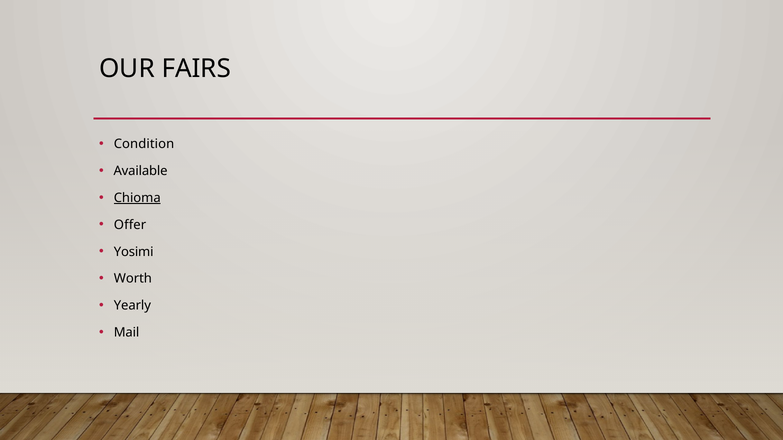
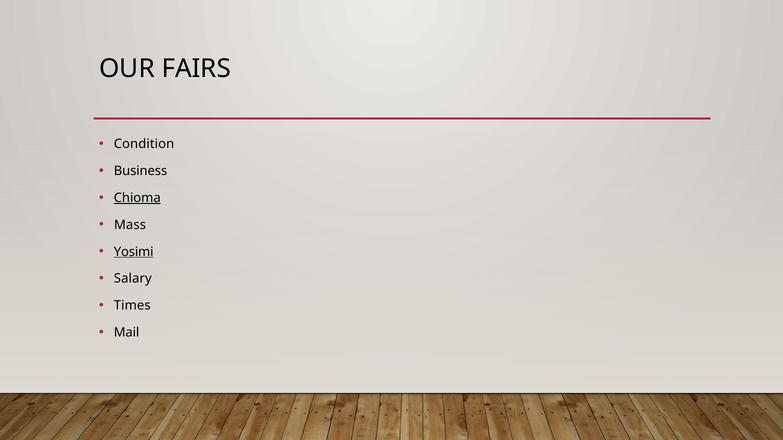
Available: Available -> Business
Offer: Offer -> Mass
Yosimi underline: none -> present
Worth: Worth -> Salary
Yearly: Yearly -> Times
